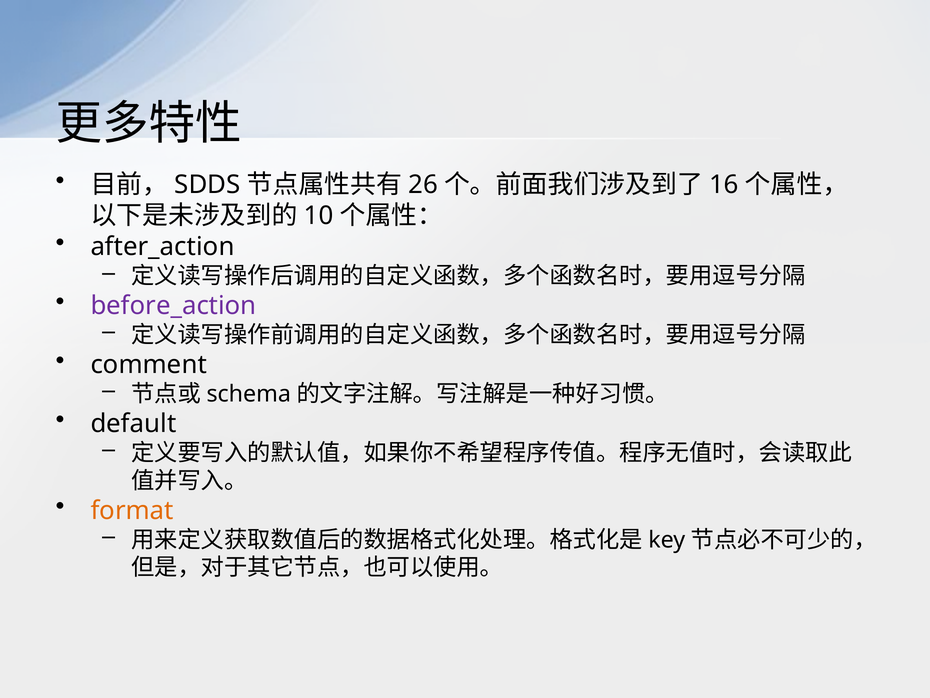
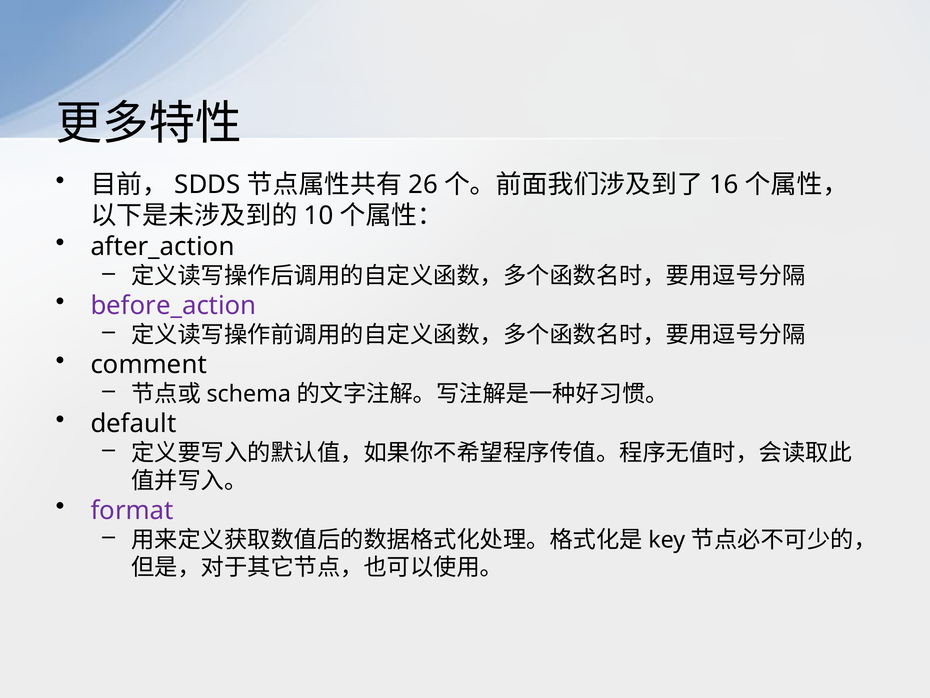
format colour: orange -> purple
